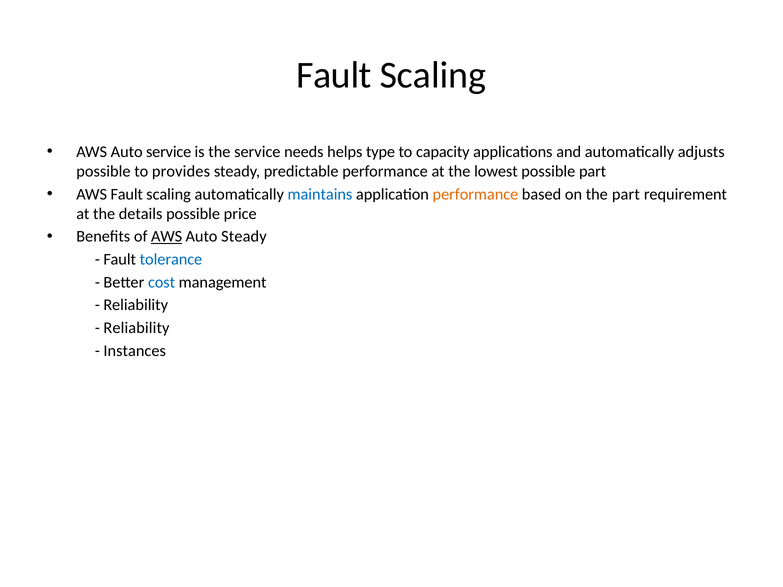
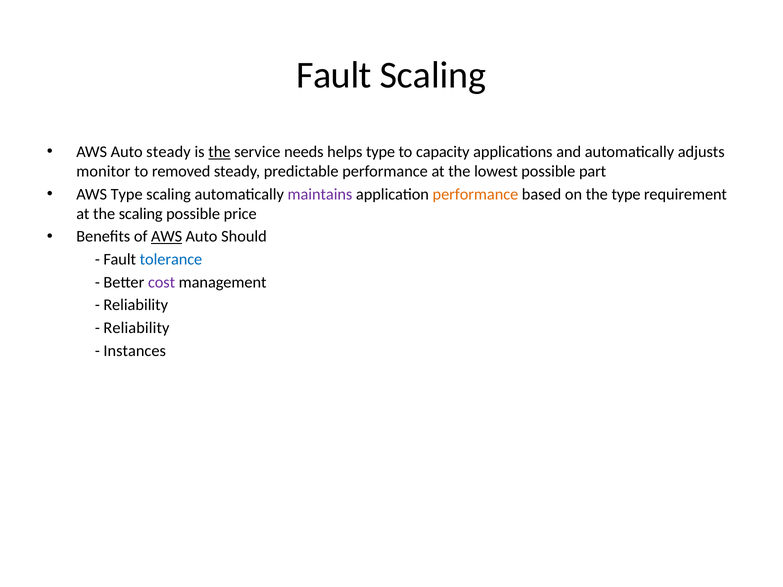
Auto service: service -> steady
the at (219, 152) underline: none -> present
possible at (103, 171): possible -> monitor
provides: provides -> removed
AWS Fault: Fault -> Type
maintains colour: blue -> purple
the part: part -> type
the details: details -> scaling
Auto Steady: Steady -> Should
cost colour: blue -> purple
